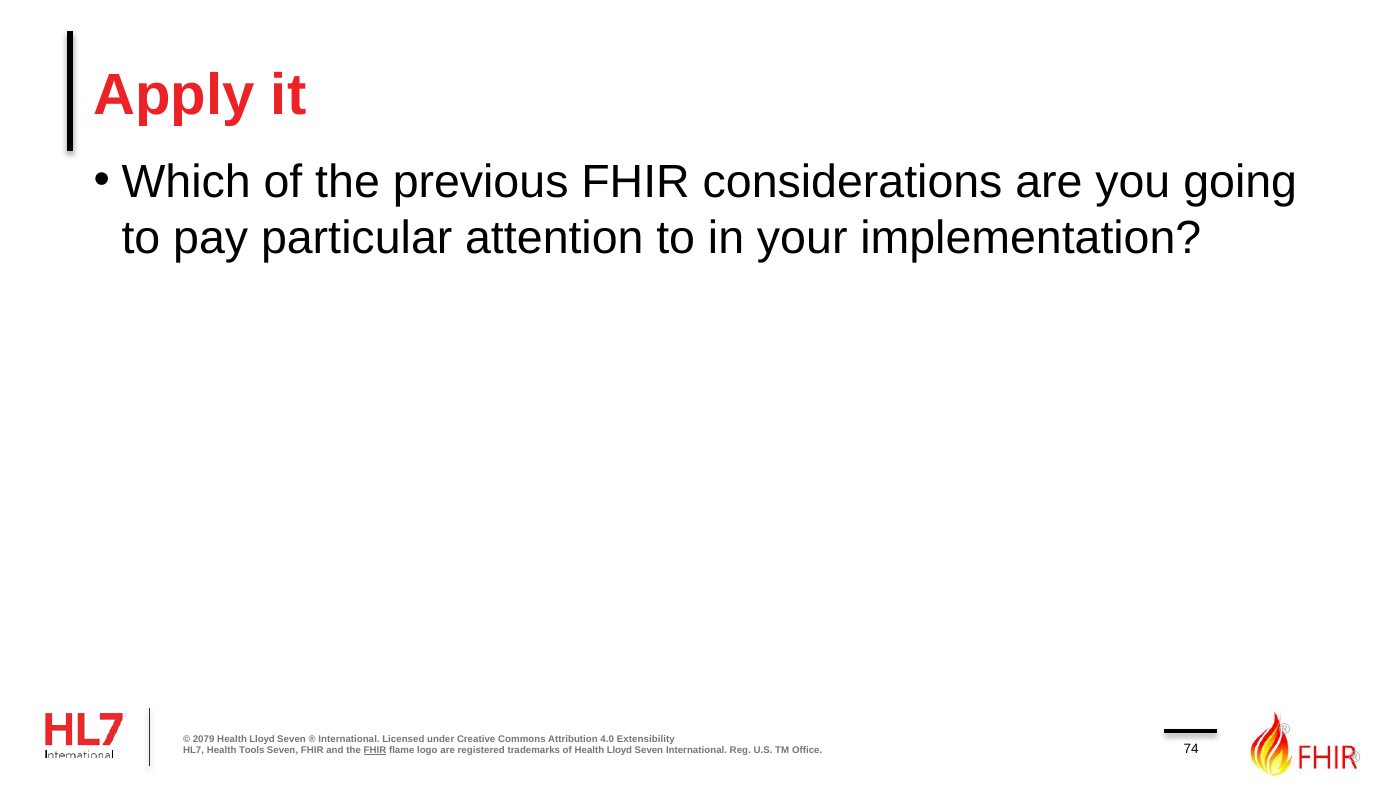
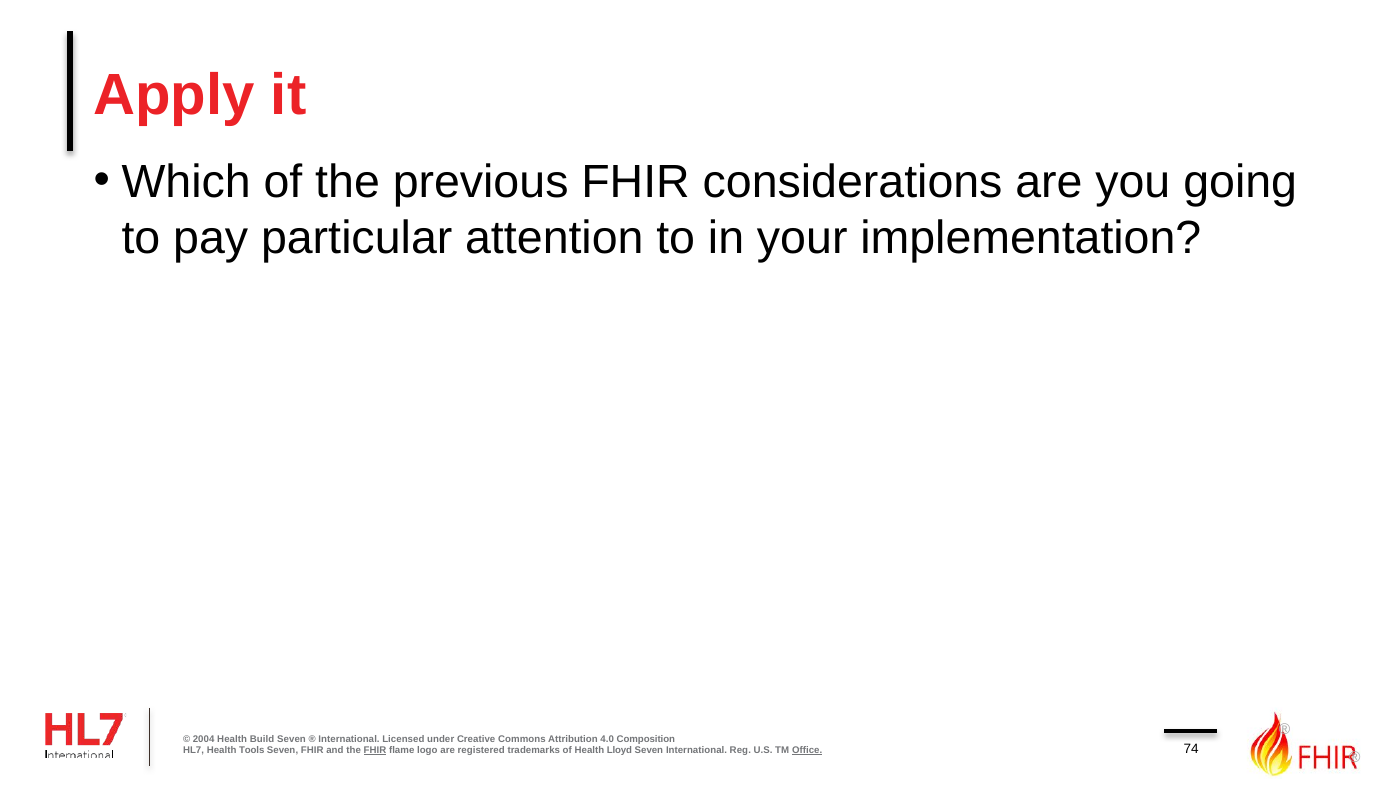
2079: 2079 -> 2004
Lloyd at (262, 739): Lloyd -> Build
Extensibility: Extensibility -> Composition
Office underline: none -> present
